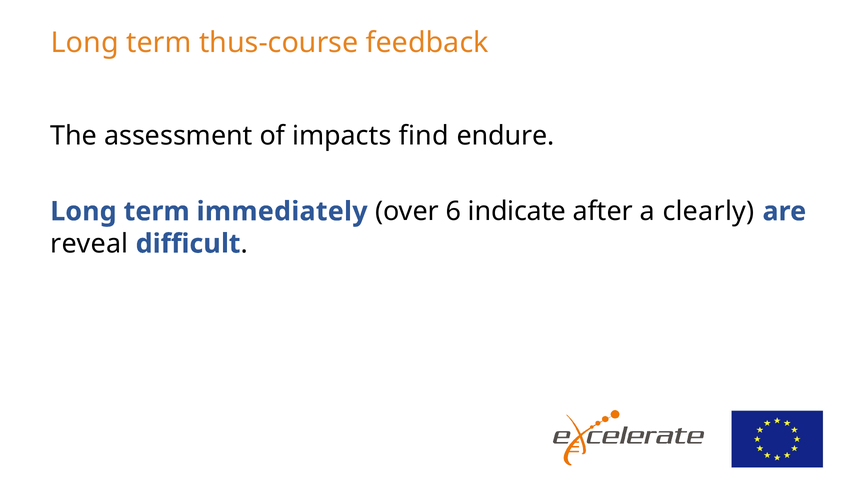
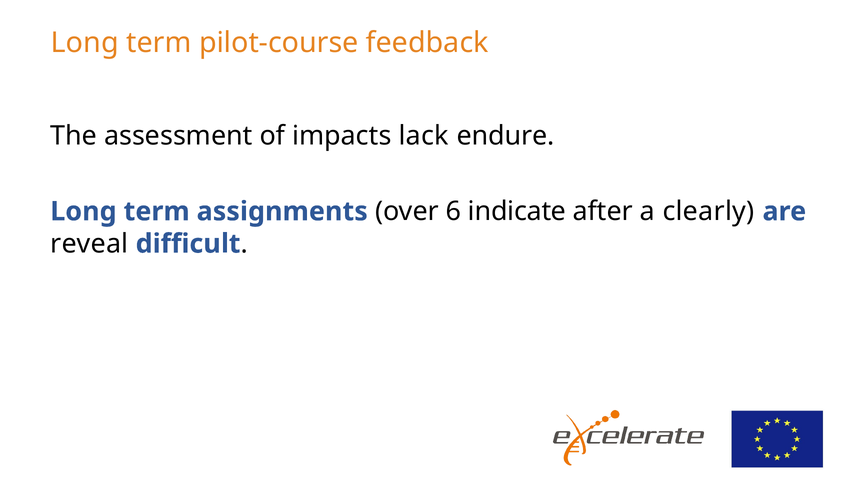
thus-course: thus-course -> pilot-course
find: find -> lack
immediately: immediately -> assignments
